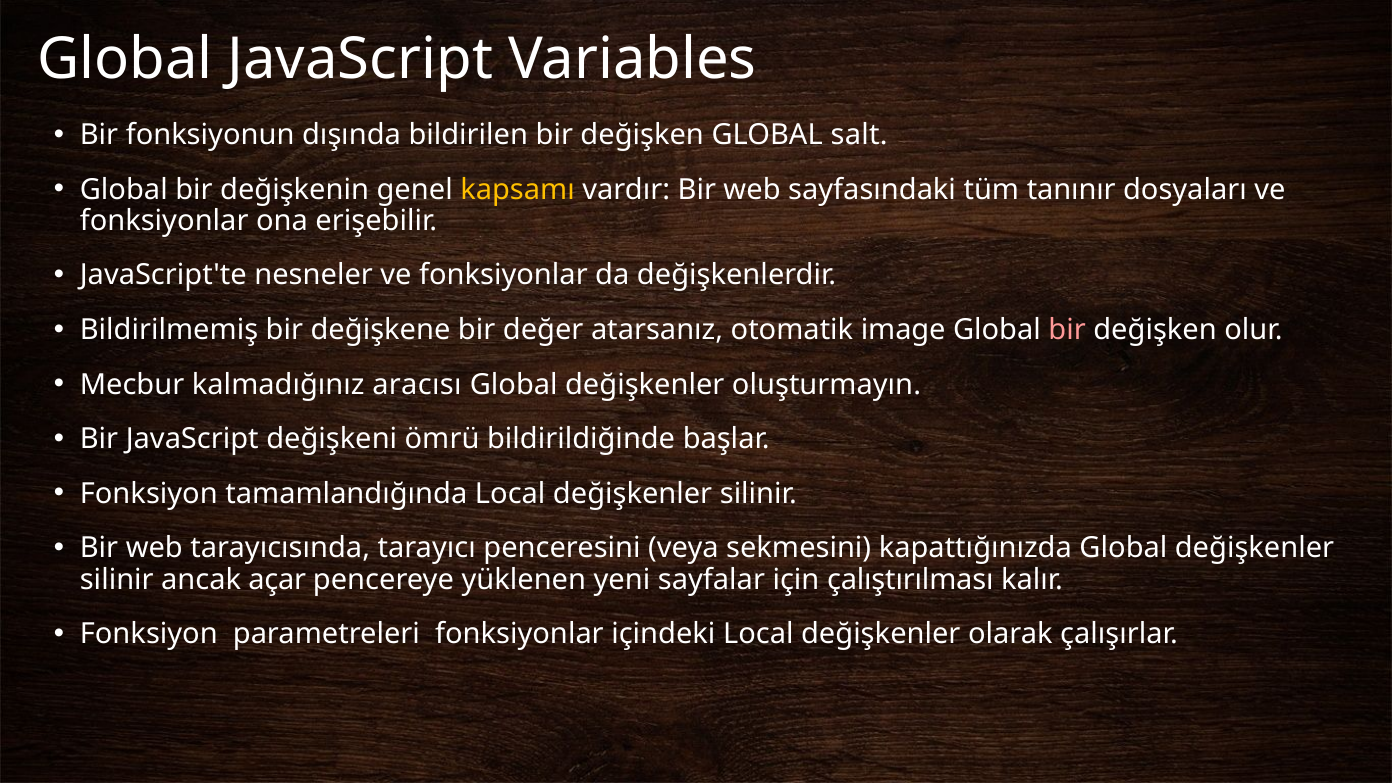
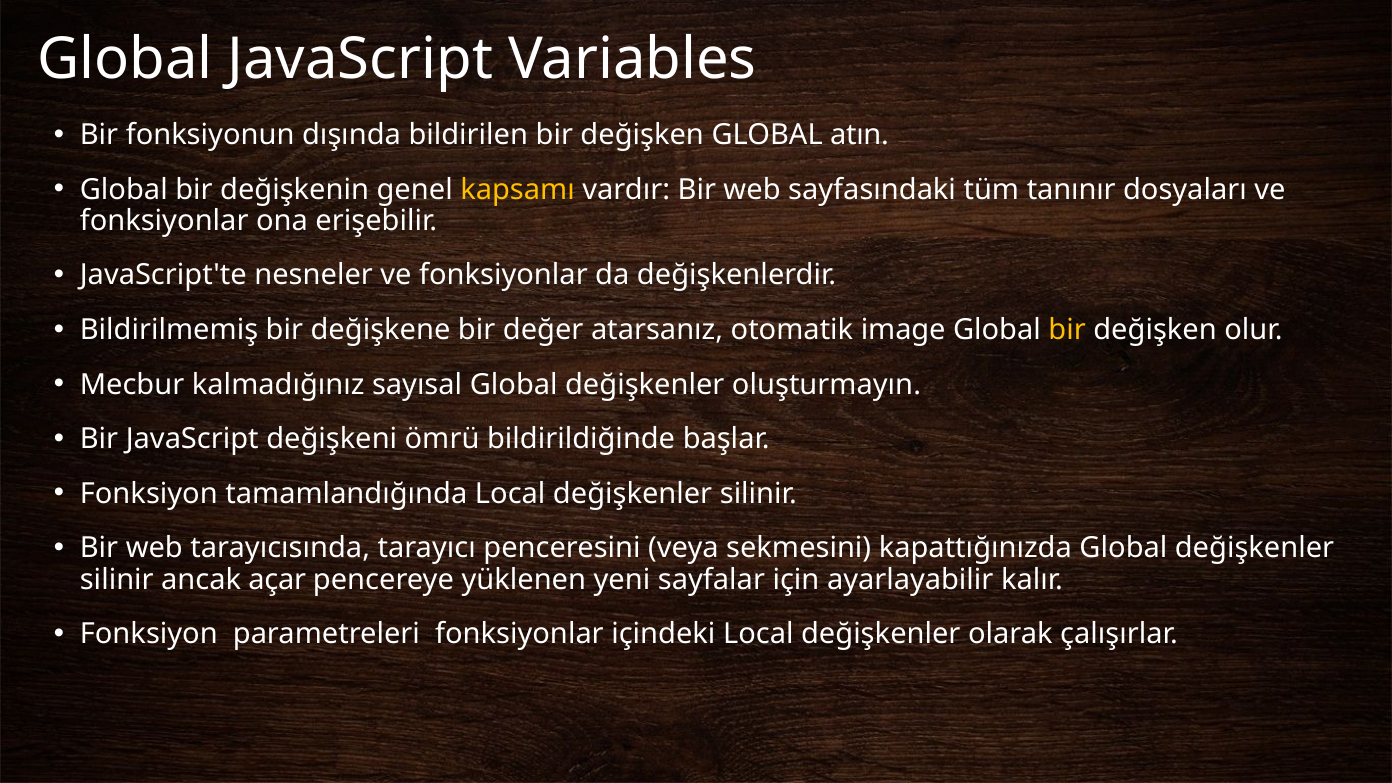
salt: salt -> atın
bir at (1067, 330) colour: pink -> yellow
aracısı: aracısı -> sayısal
çalıştırılması: çalıştırılması -> ayarlayabilir
